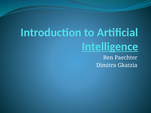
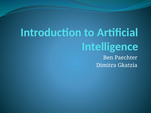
Intelligence underline: present -> none
